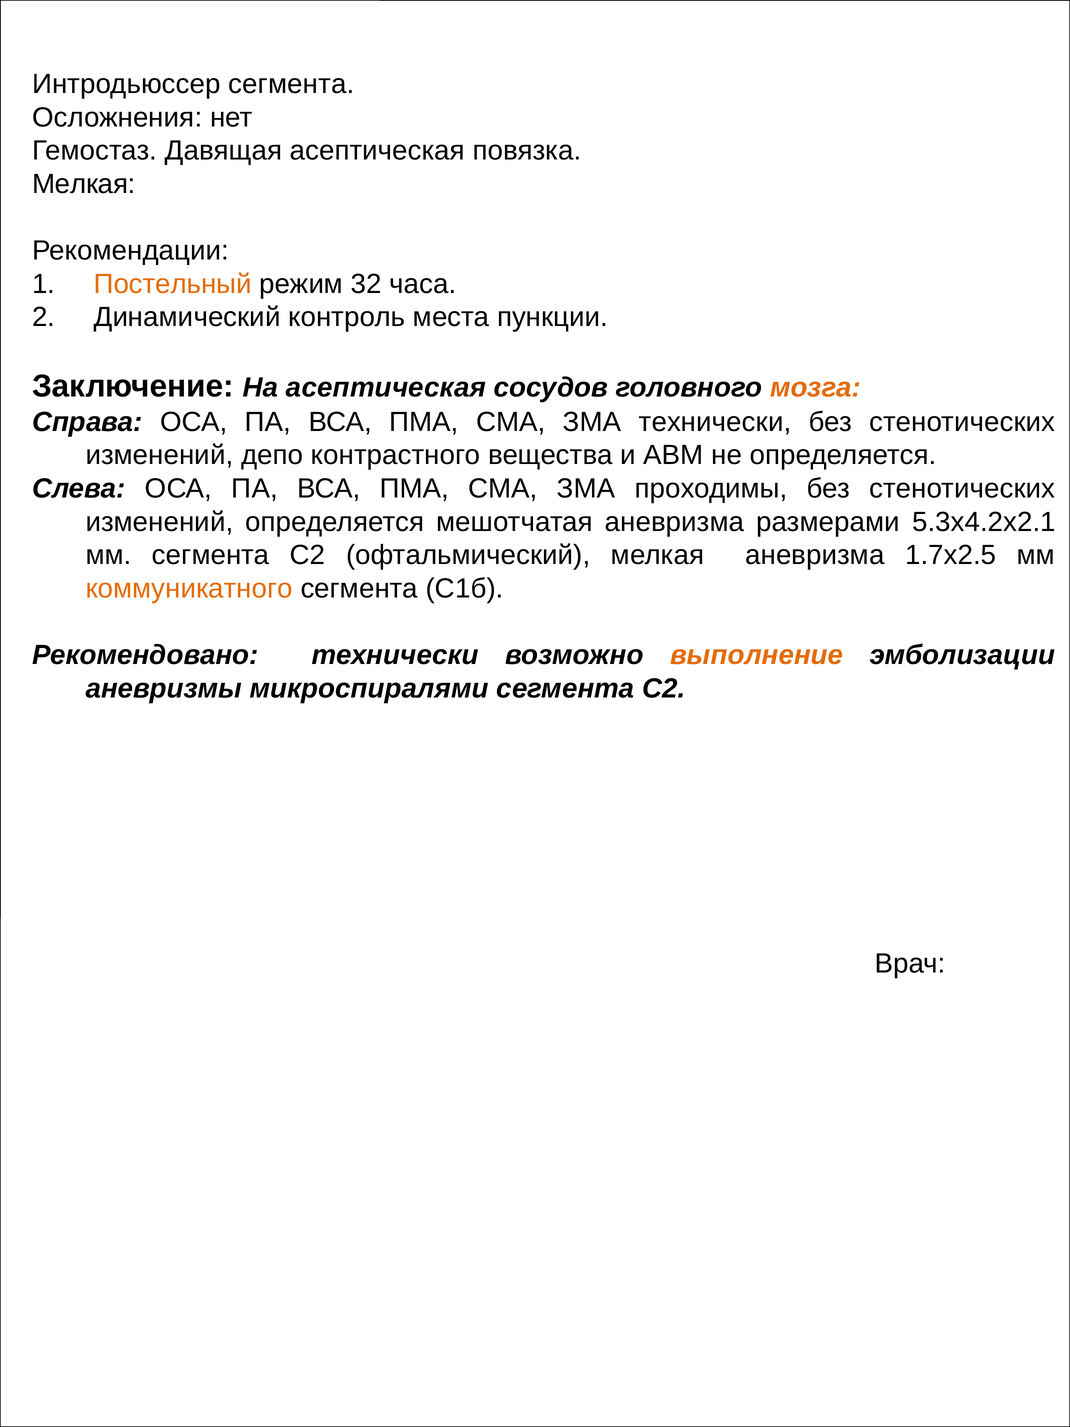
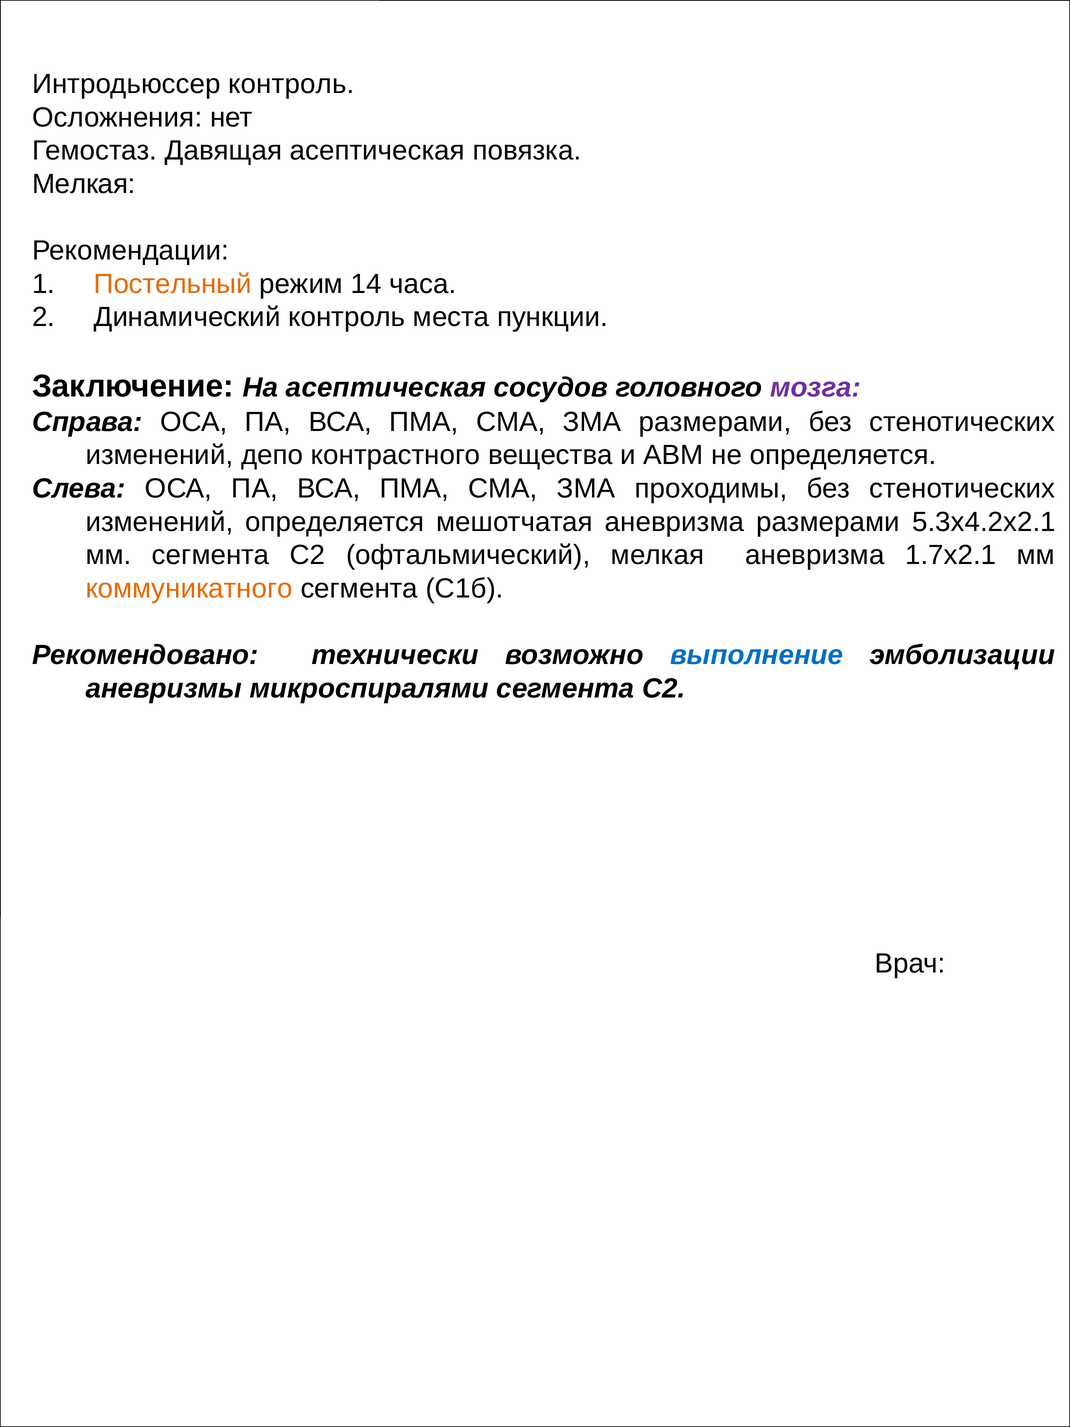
Интродьюссер сегмента: сегмента -> контроль
32: 32 -> 14
мозга colour: orange -> purple
ЗМА технически: технически -> размерами
1.7х2.5: 1.7х2.5 -> 1.7х2.1
выполнение colour: orange -> blue
